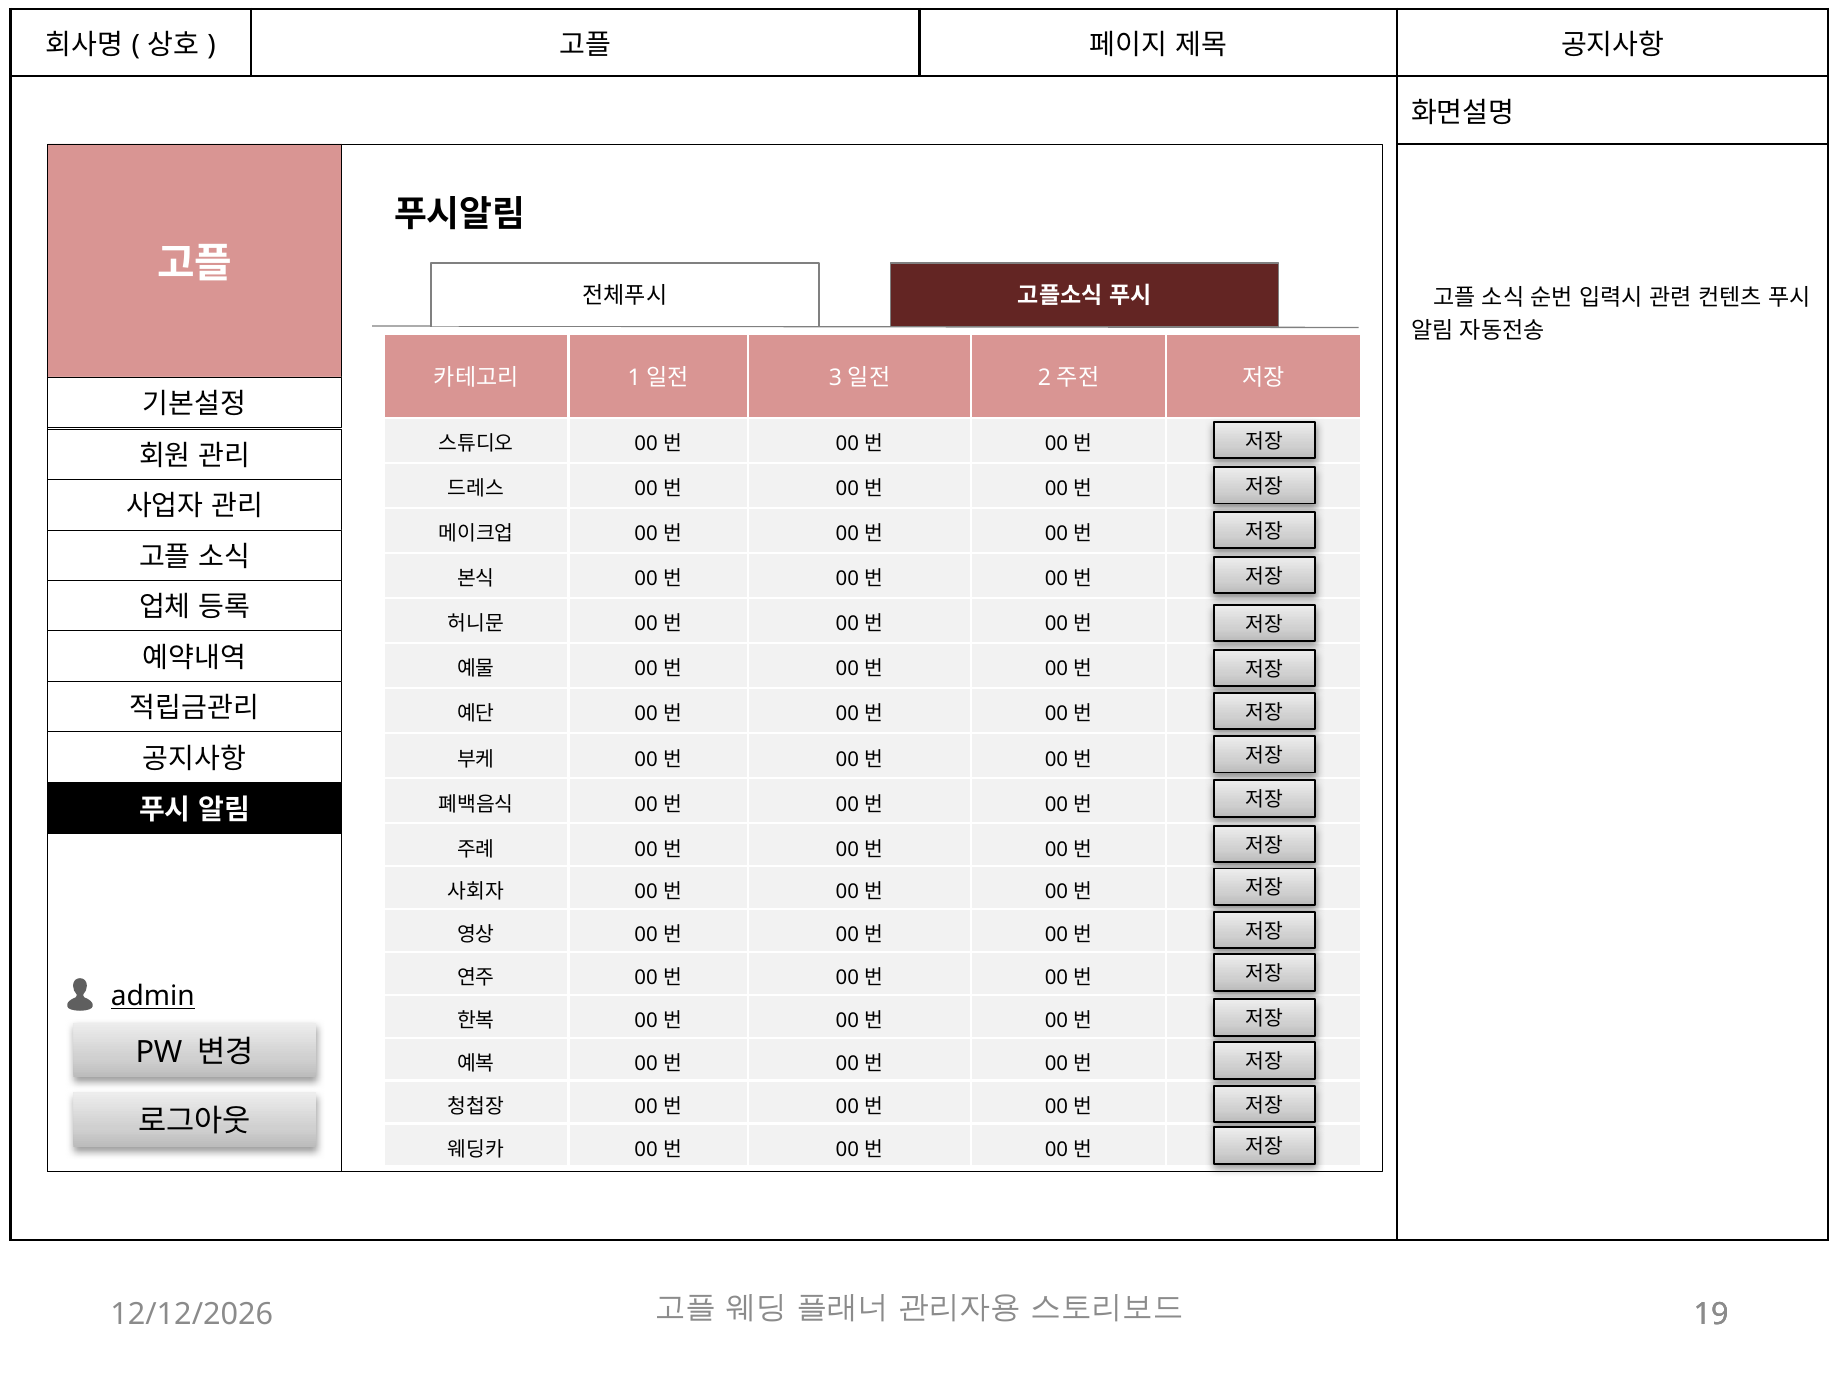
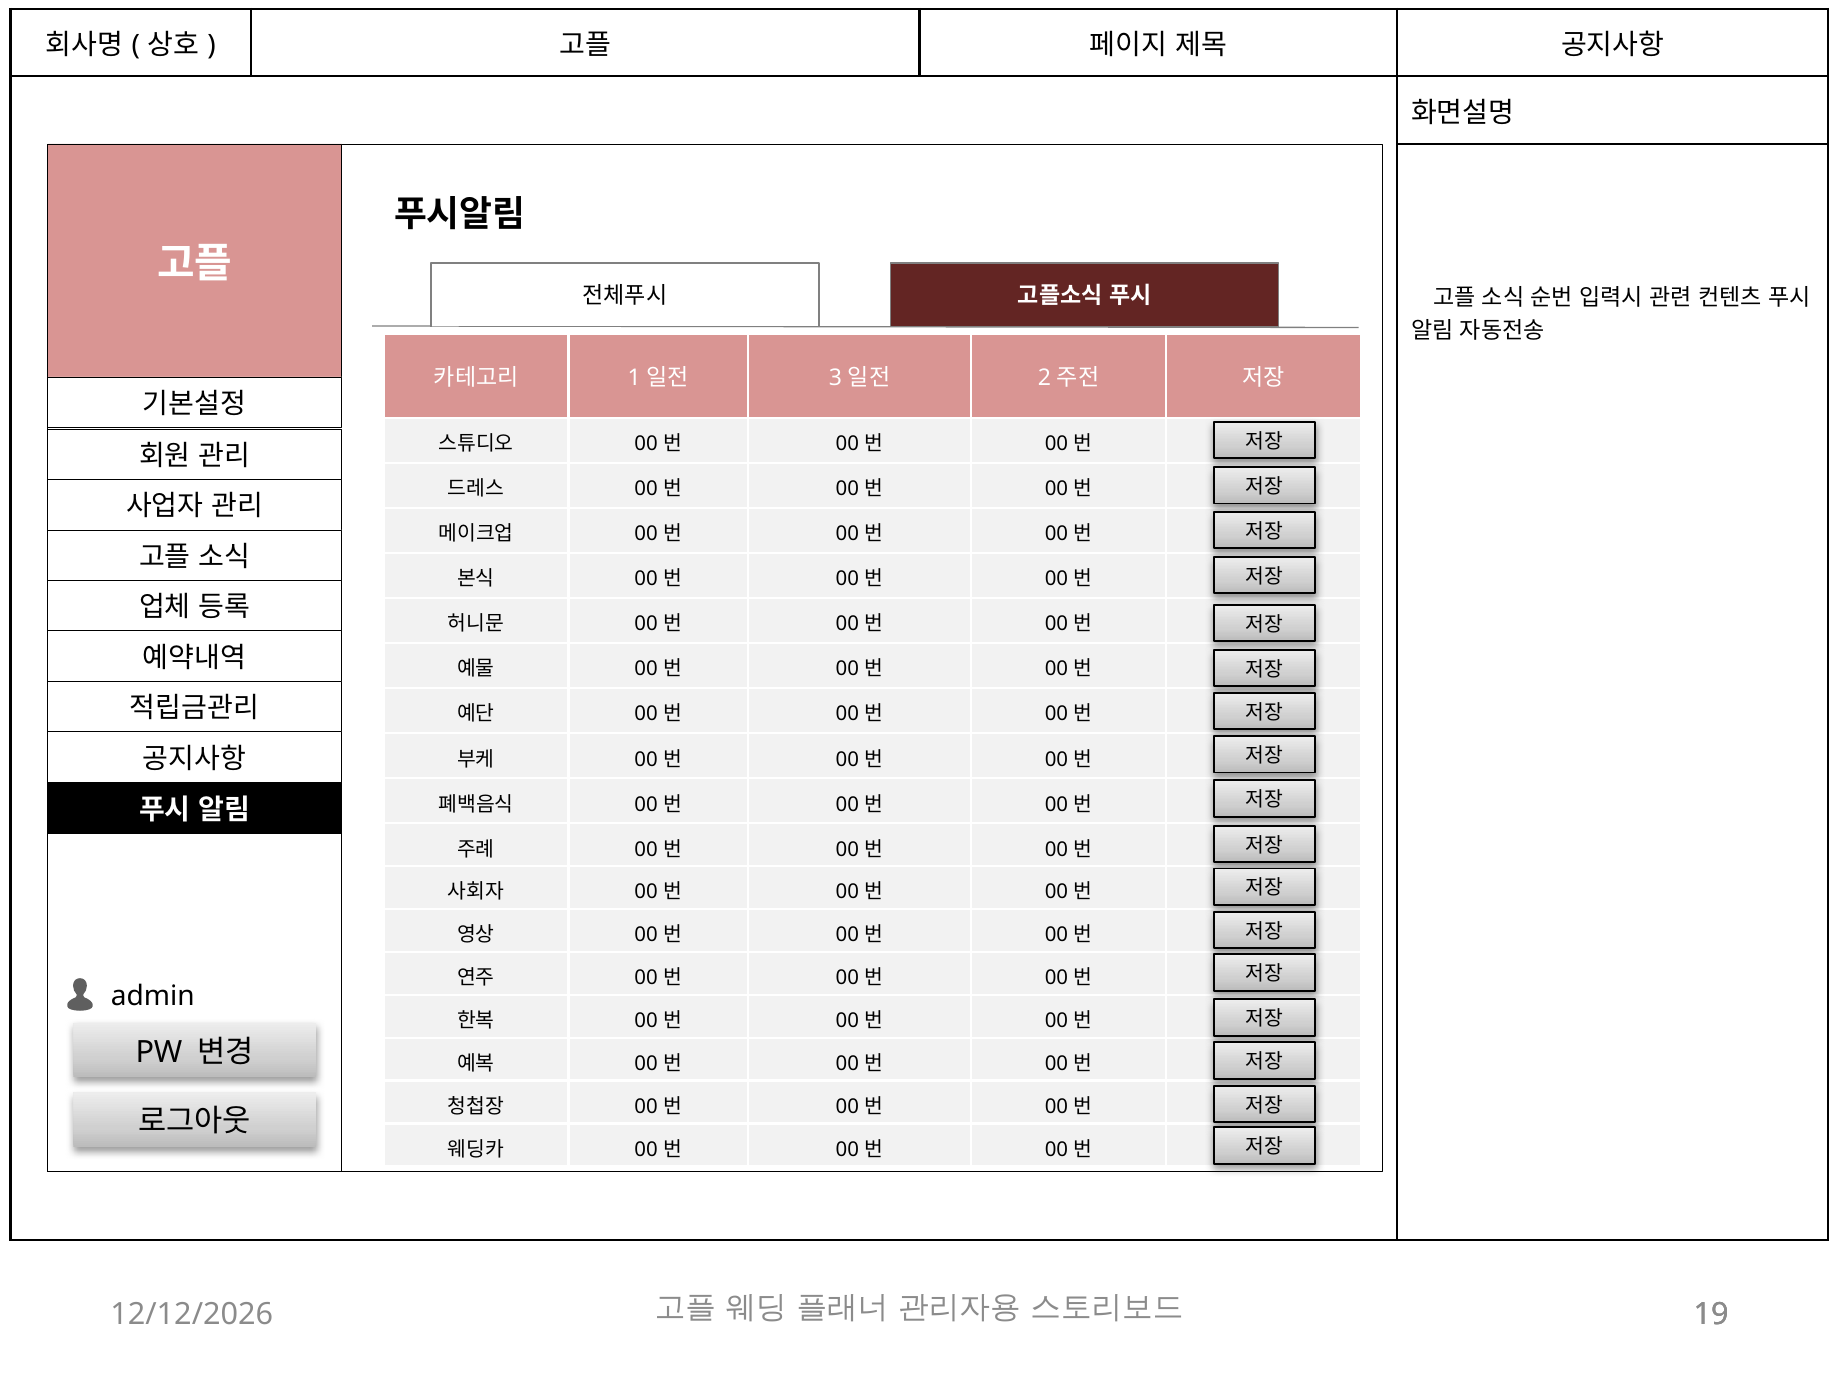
admin underline: present -> none
